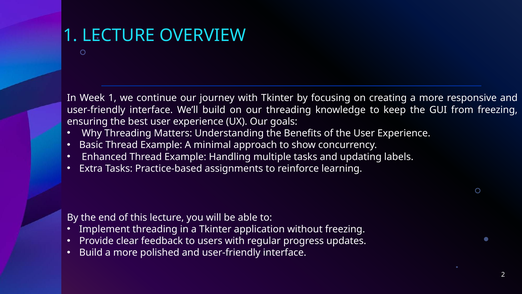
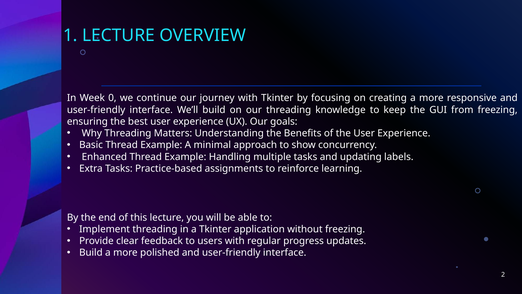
Week 1: 1 -> 0
